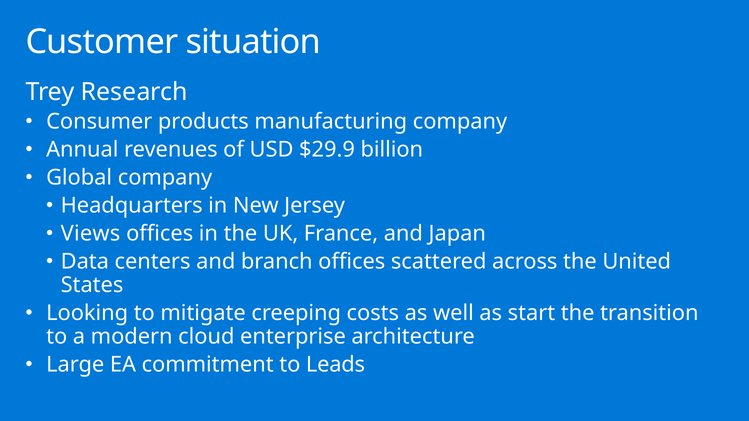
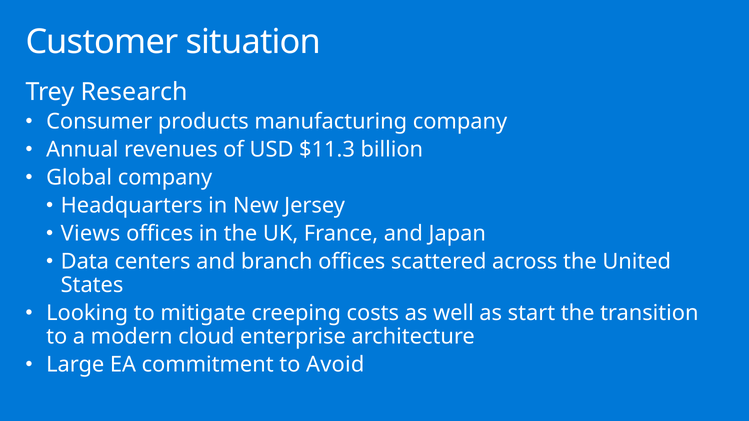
$29.9: $29.9 -> $11.3
Leads: Leads -> Avoid
